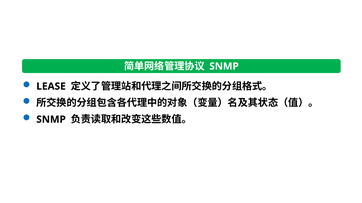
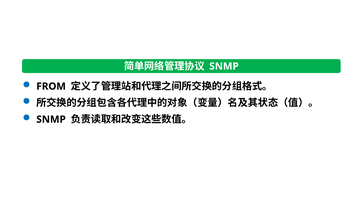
LEASE: LEASE -> FROM
